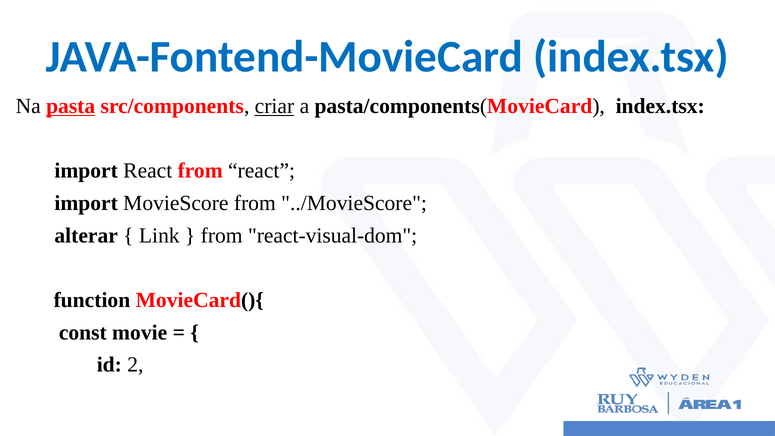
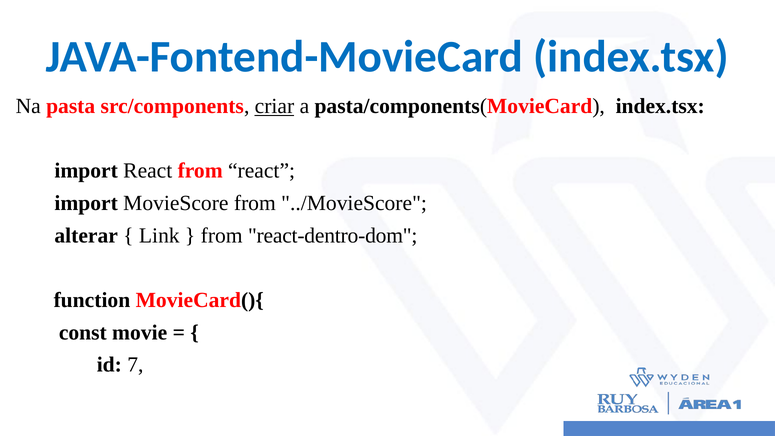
pasta underline: present -> none
react-visual-dom: react-visual-dom -> react-dentro-dom
2: 2 -> 7
